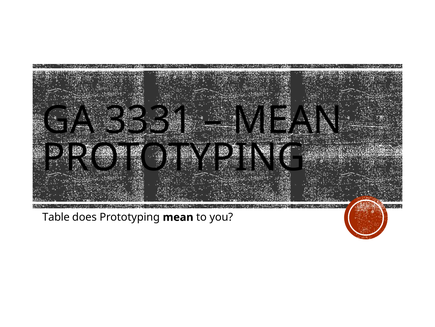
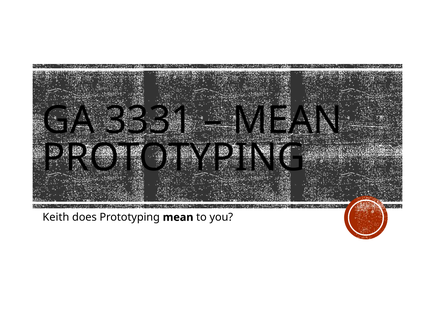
Table: Table -> Keith
